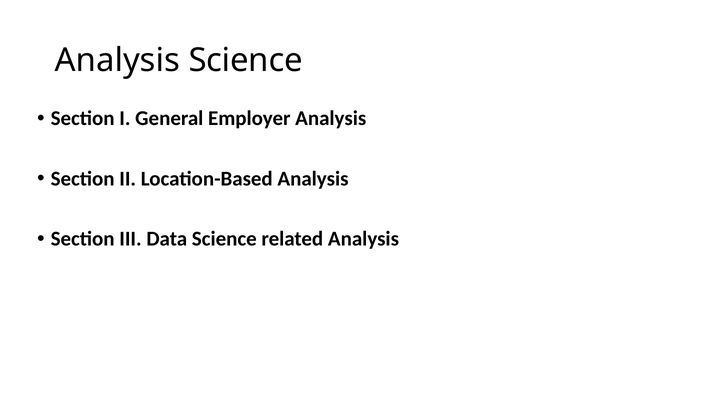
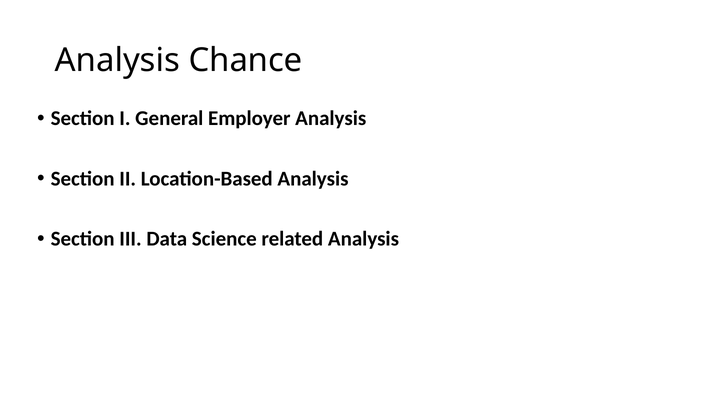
Analysis Science: Science -> Chance
